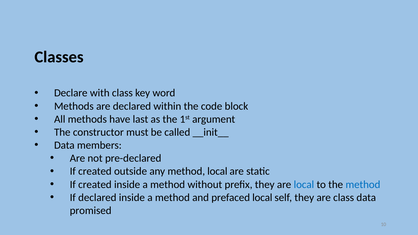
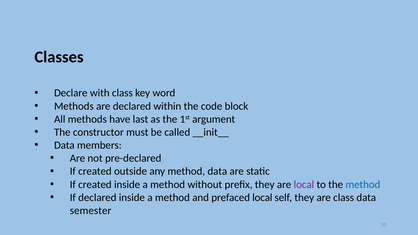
method local: local -> data
local at (304, 185) colour: blue -> purple
promised: promised -> semester
